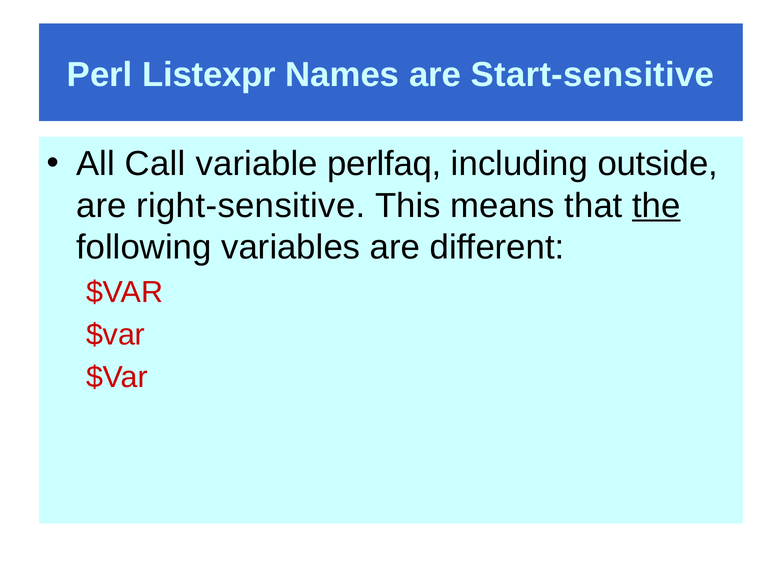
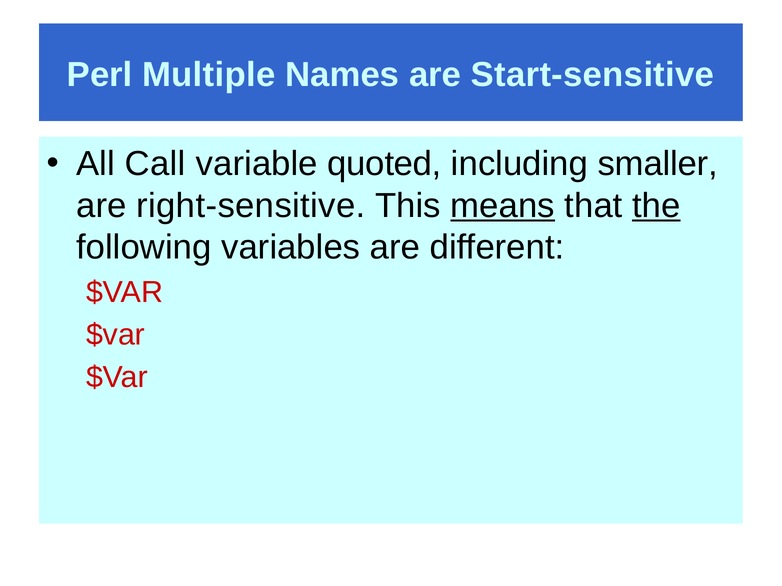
Listexpr: Listexpr -> Multiple
perlfaq: perlfaq -> quoted
outside: outside -> smaller
means underline: none -> present
